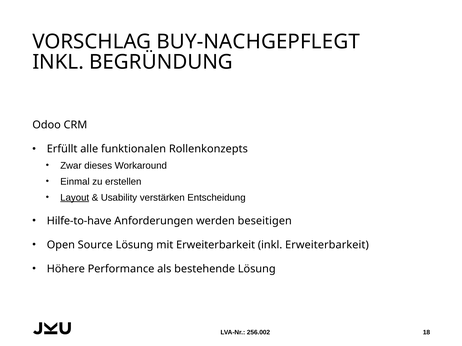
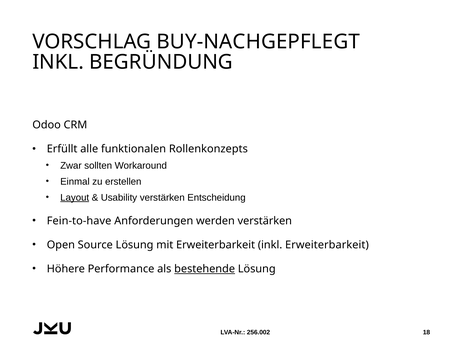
dieses: dieses -> sollten
Hilfe-to-have: Hilfe-to-have -> Fein-to-have
werden beseitigen: beseitigen -> verstärken
bestehende underline: none -> present
